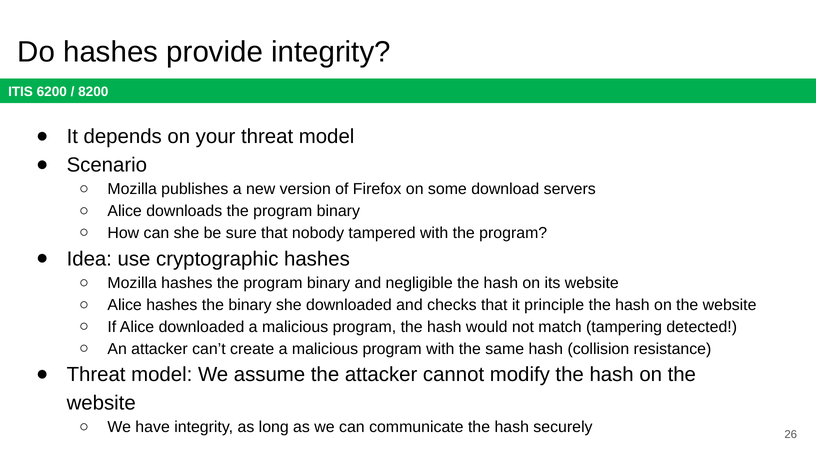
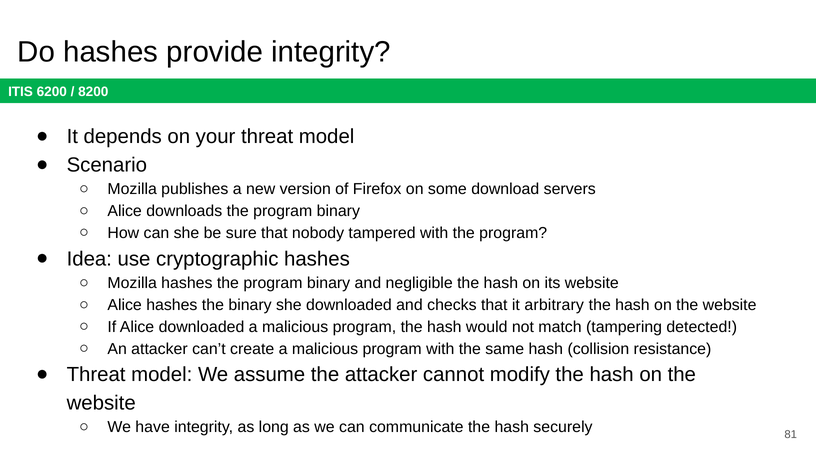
principle: principle -> arbitrary
26: 26 -> 81
